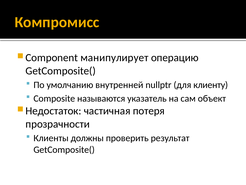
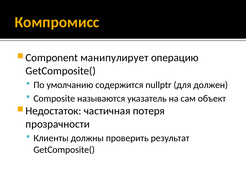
внутренней: внутренней -> содержится
клиенту: клиенту -> должен
